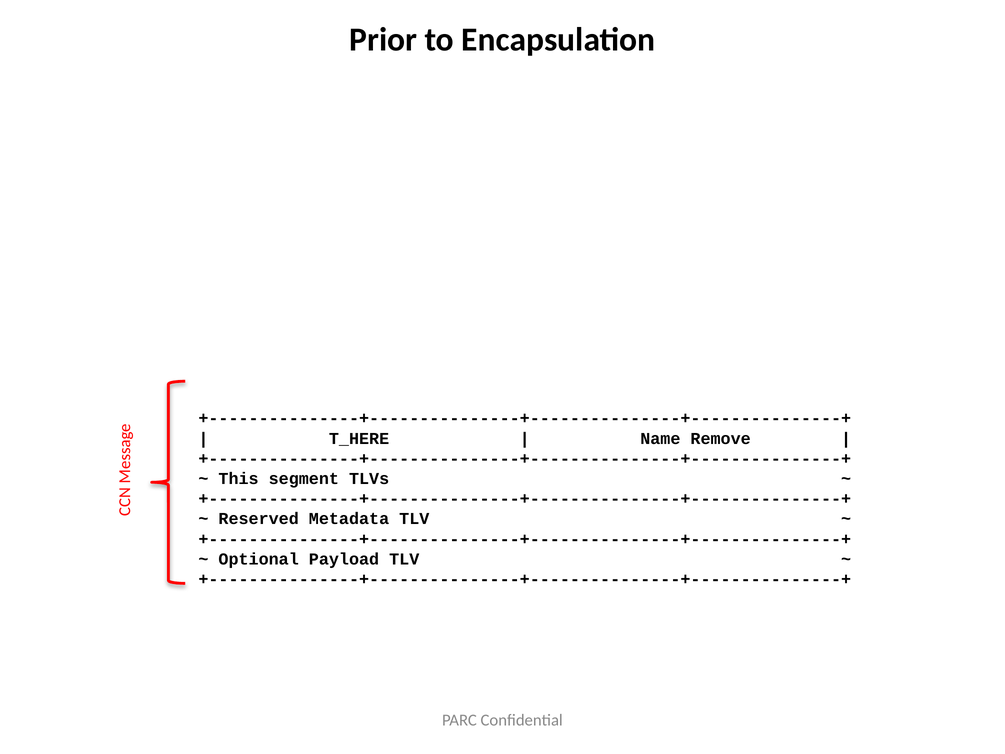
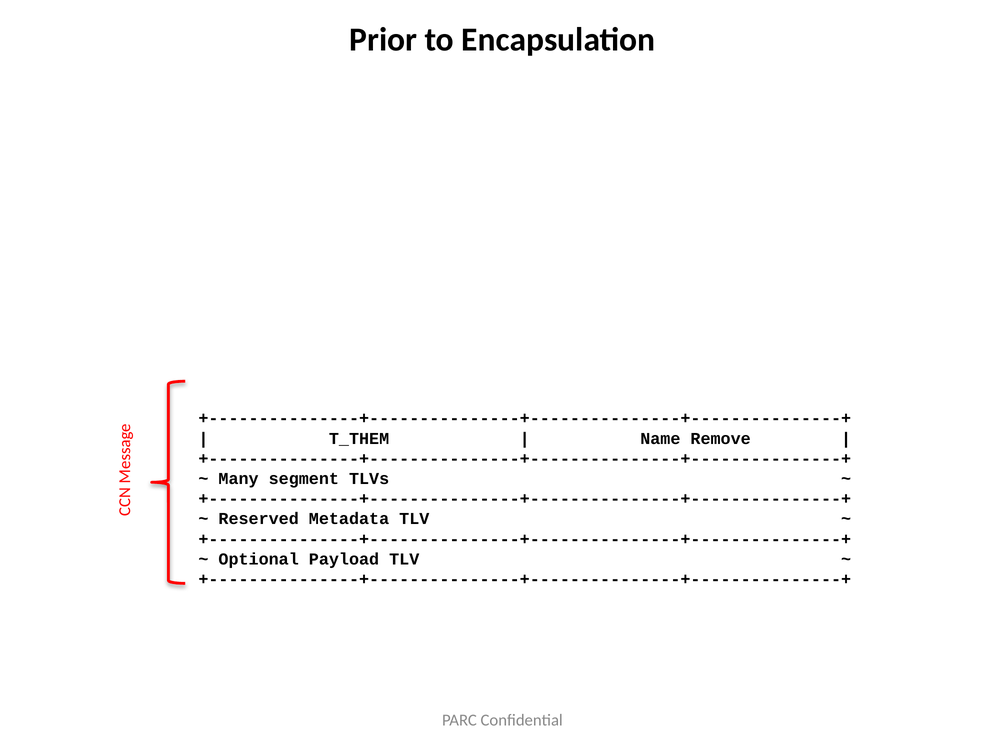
T_HERE: T_HERE -> T_THEM
This: This -> Many
